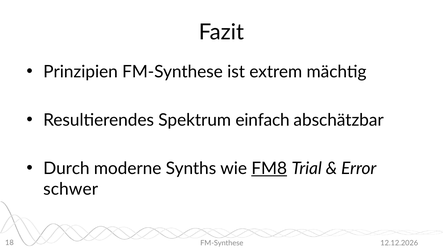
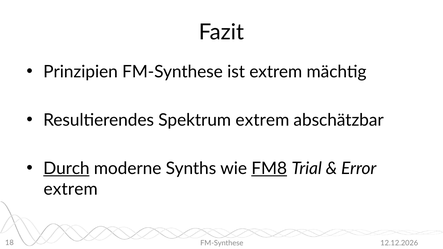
Spektrum einfach: einfach -> extrem
Durch underline: none -> present
schwer at (71, 189): schwer -> extrem
